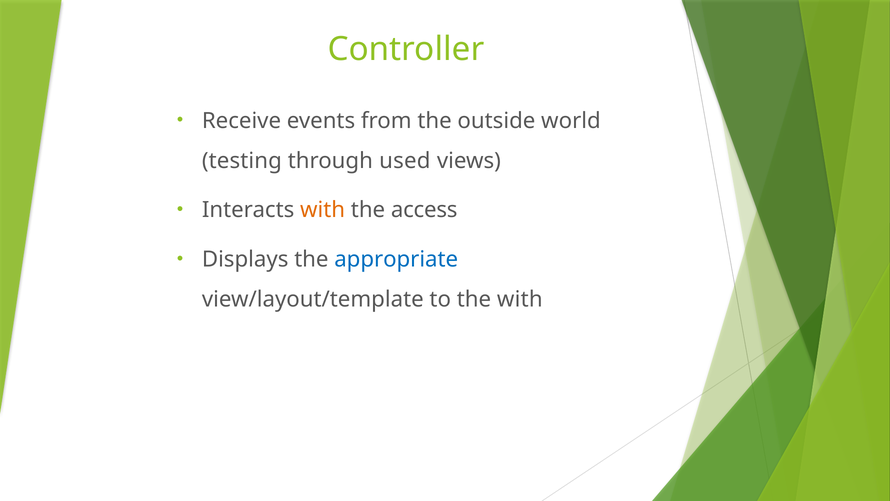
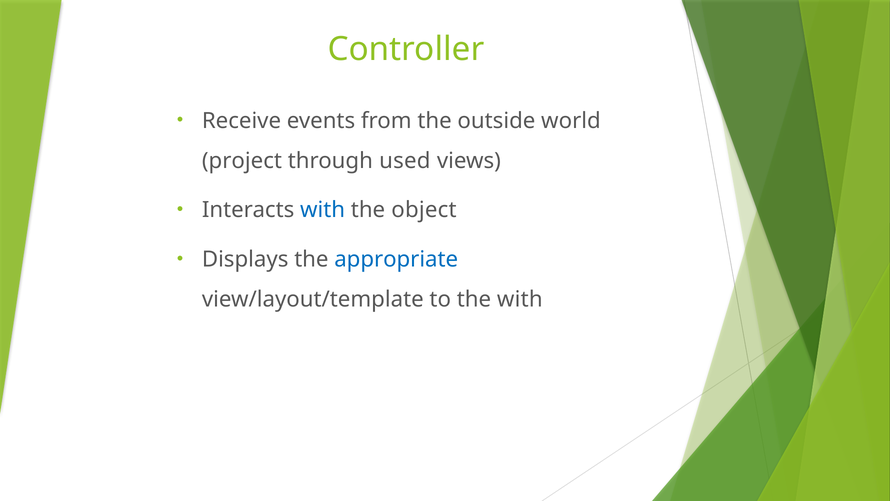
testing: testing -> project
with at (323, 210) colour: orange -> blue
access: access -> object
